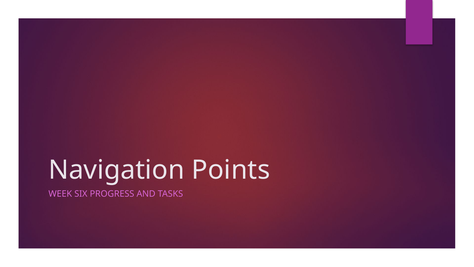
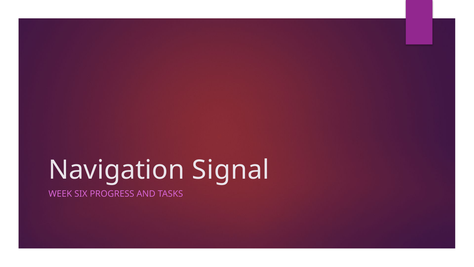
Points: Points -> Signal
